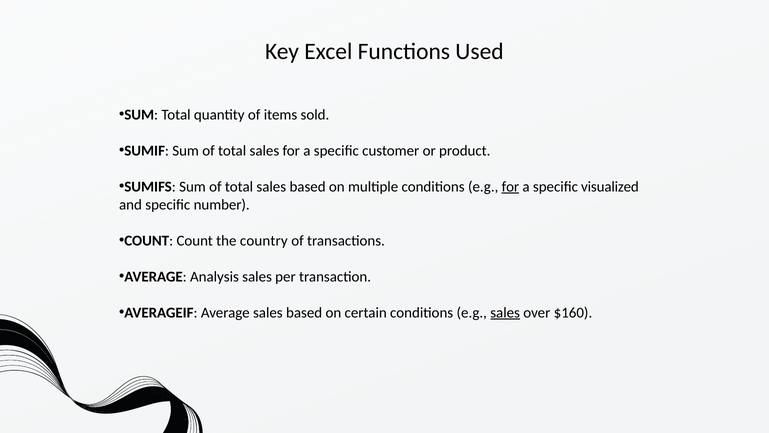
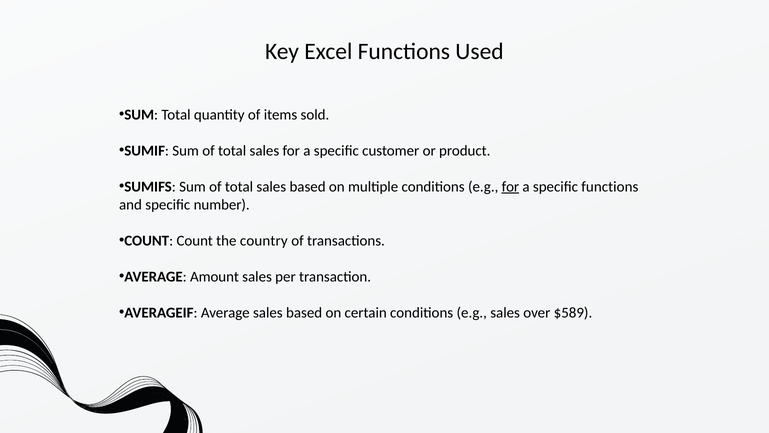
specific visualized: visualized -> functions
Analysis: Analysis -> Amount
sales at (505, 312) underline: present -> none
$160: $160 -> $589
